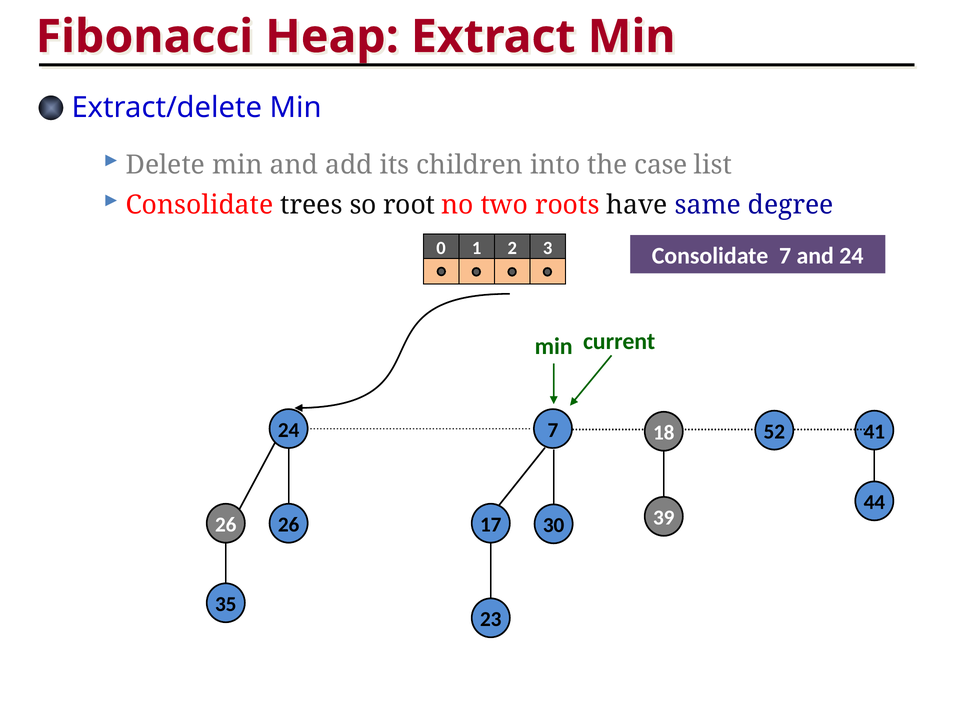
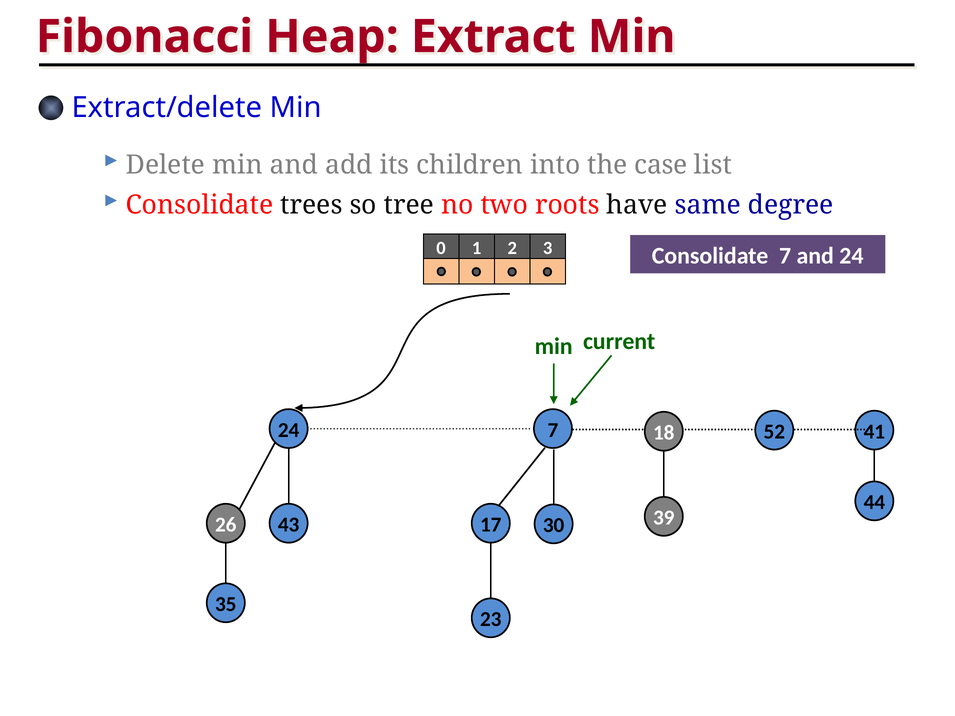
root: root -> tree
26 26: 26 -> 43
